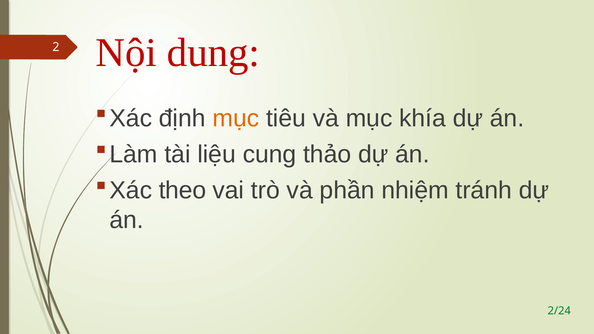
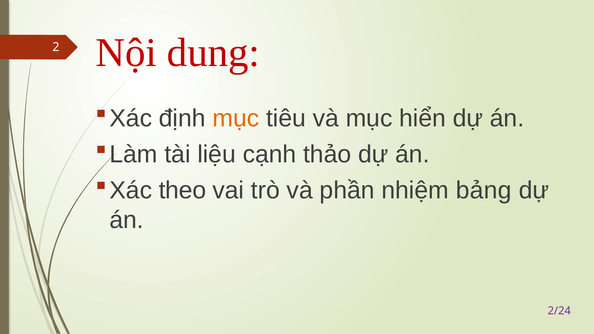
khía: khía -> hiển
cung: cung -> cạnh
tránh: tránh -> bảng
2/24 colour: green -> purple
